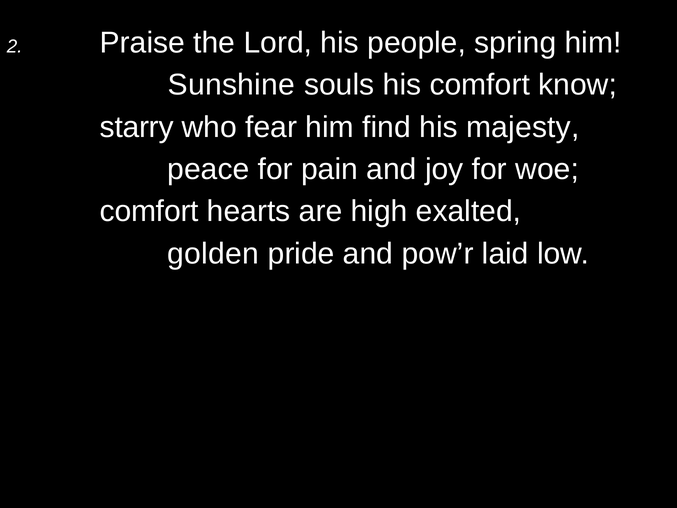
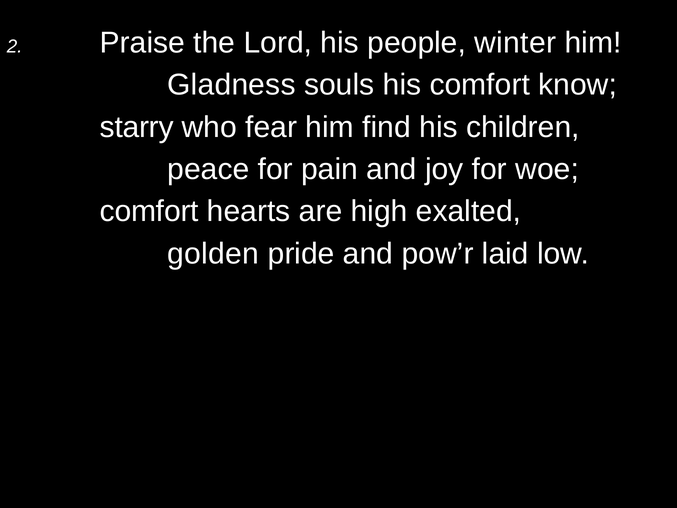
spring: spring -> winter
Sunshine: Sunshine -> Gladness
majesty: majesty -> children
